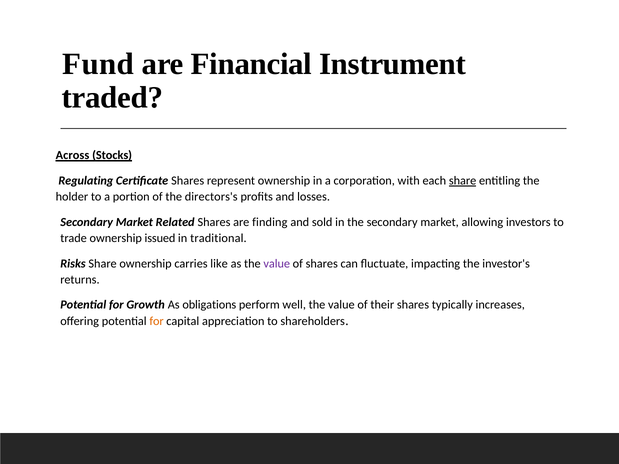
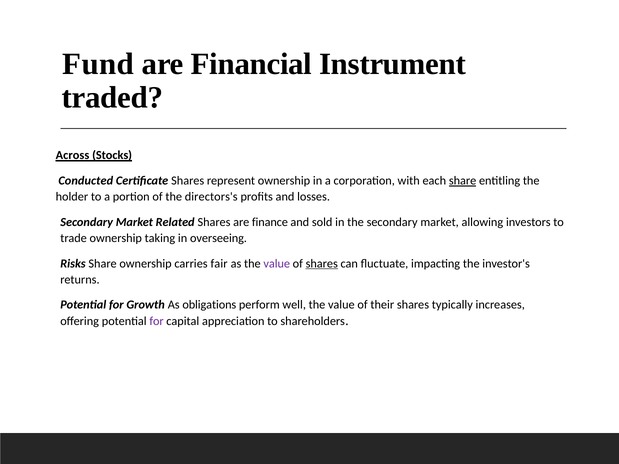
Regulating: Regulating -> Conducted
finding: finding -> finance
issued: issued -> taking
traditional: traditional -> overseeing
like: like -> fair
shares at (322, 264) underline: none -> present
for at (157, 321) colour: orange -> purple
